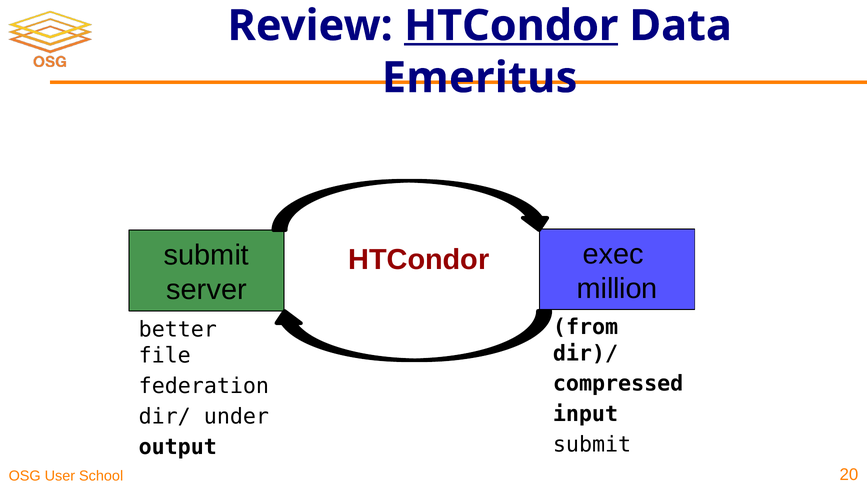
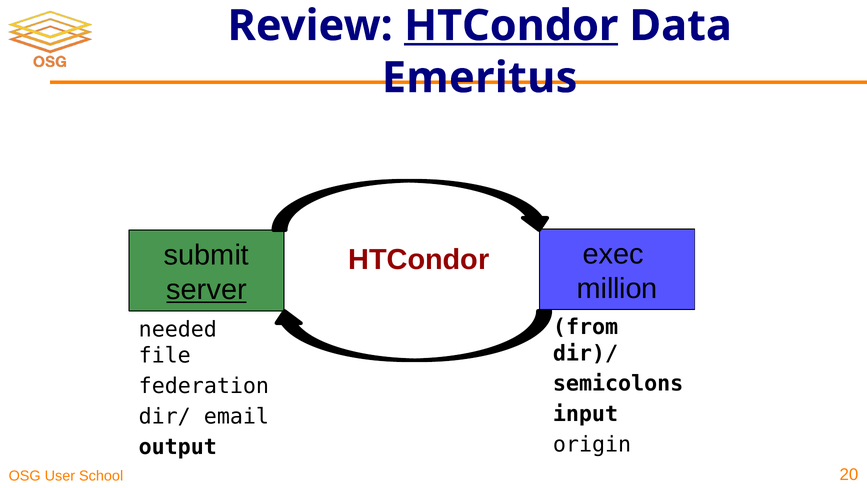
server underline: none -> present
better: better -> needed
compressed: compressed -> semicolons
under: under -> email
submit at (592, 444): submit -> origin
